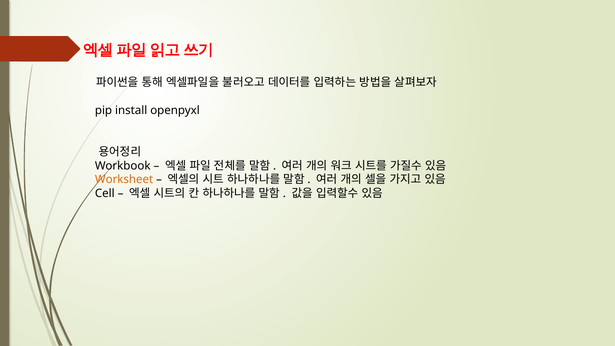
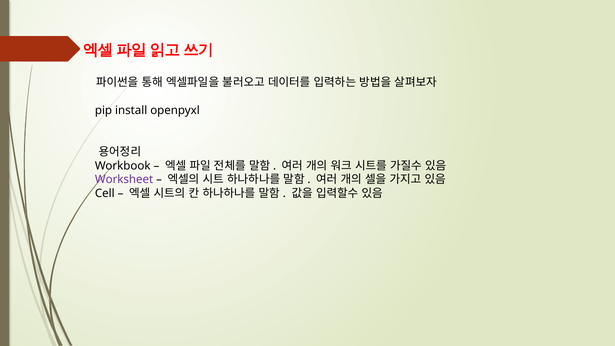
Worksheet colour: orange -> purple
